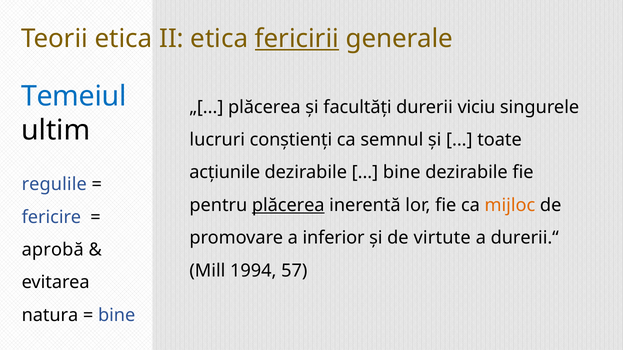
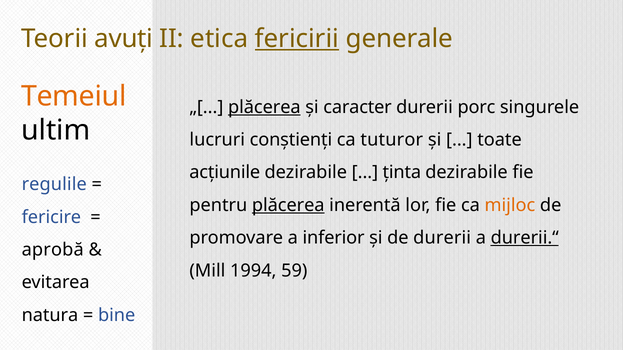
Teorii etica: etica -> avuți
Temeiul colour: blue -> orange
plăcerea at (264, 107) underline: none -> present
facultăți: facultăți -> caracter
viciu: viciu -> porc
semnul: semnul -> tuturor
bine at (402, 173): bine -> ținta
de virtute: virtute -> durerii
durerii.“ underline: none -> present
57: 57 -> 59
